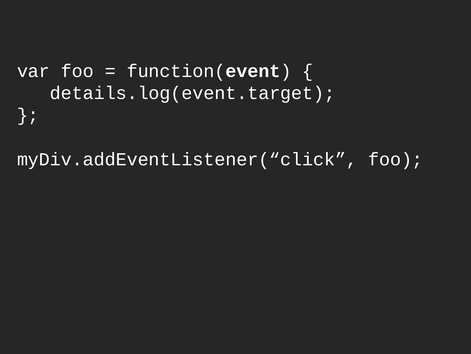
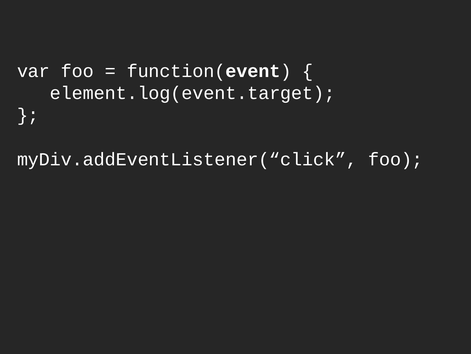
details.log(event.target: details.log(event.target -> element.log(event.target
